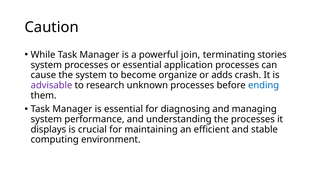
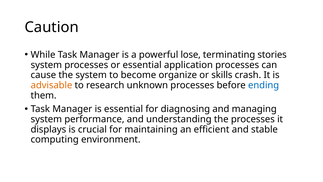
join: join -> lose
adds: adds -> skills
advisable colour: purple -> orange
